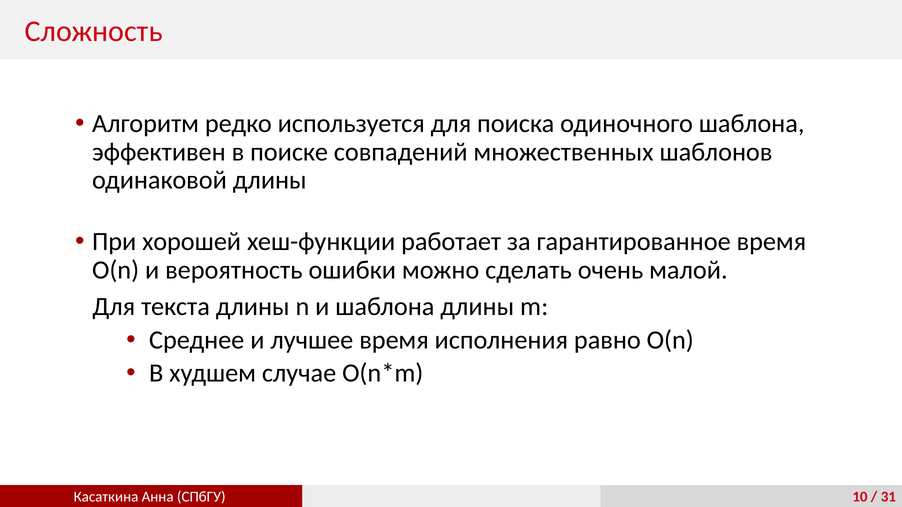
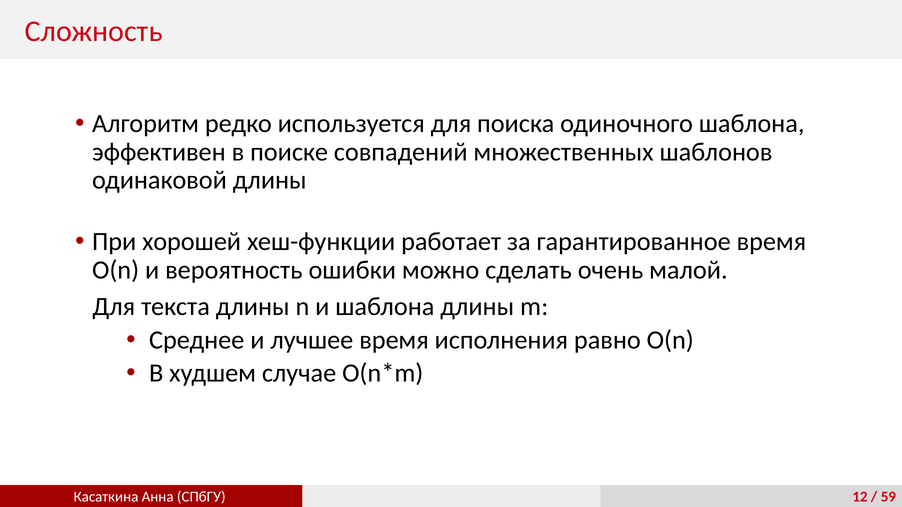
10: 10 -> 12
31: 31 -> 59
